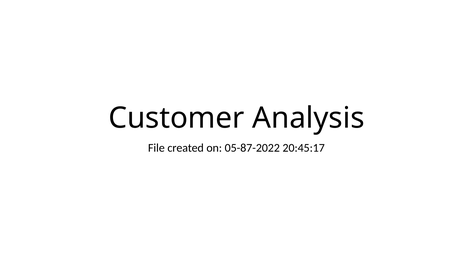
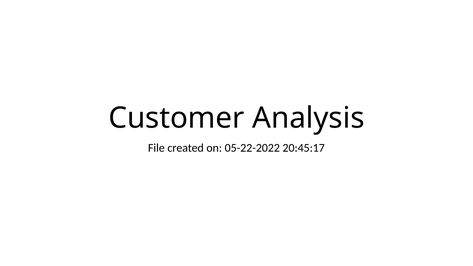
05-87-2022: 05-87-2022 -> 05-22-2022
